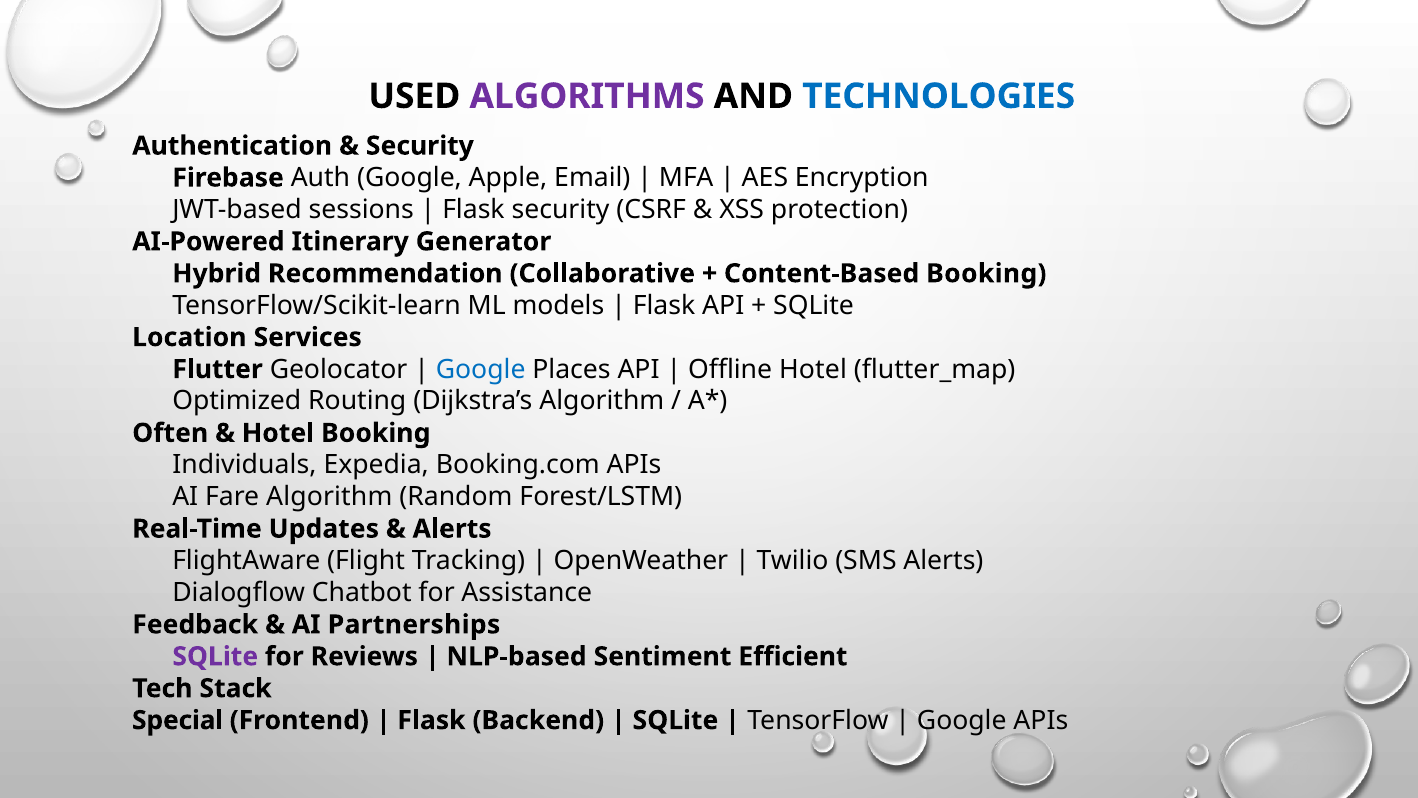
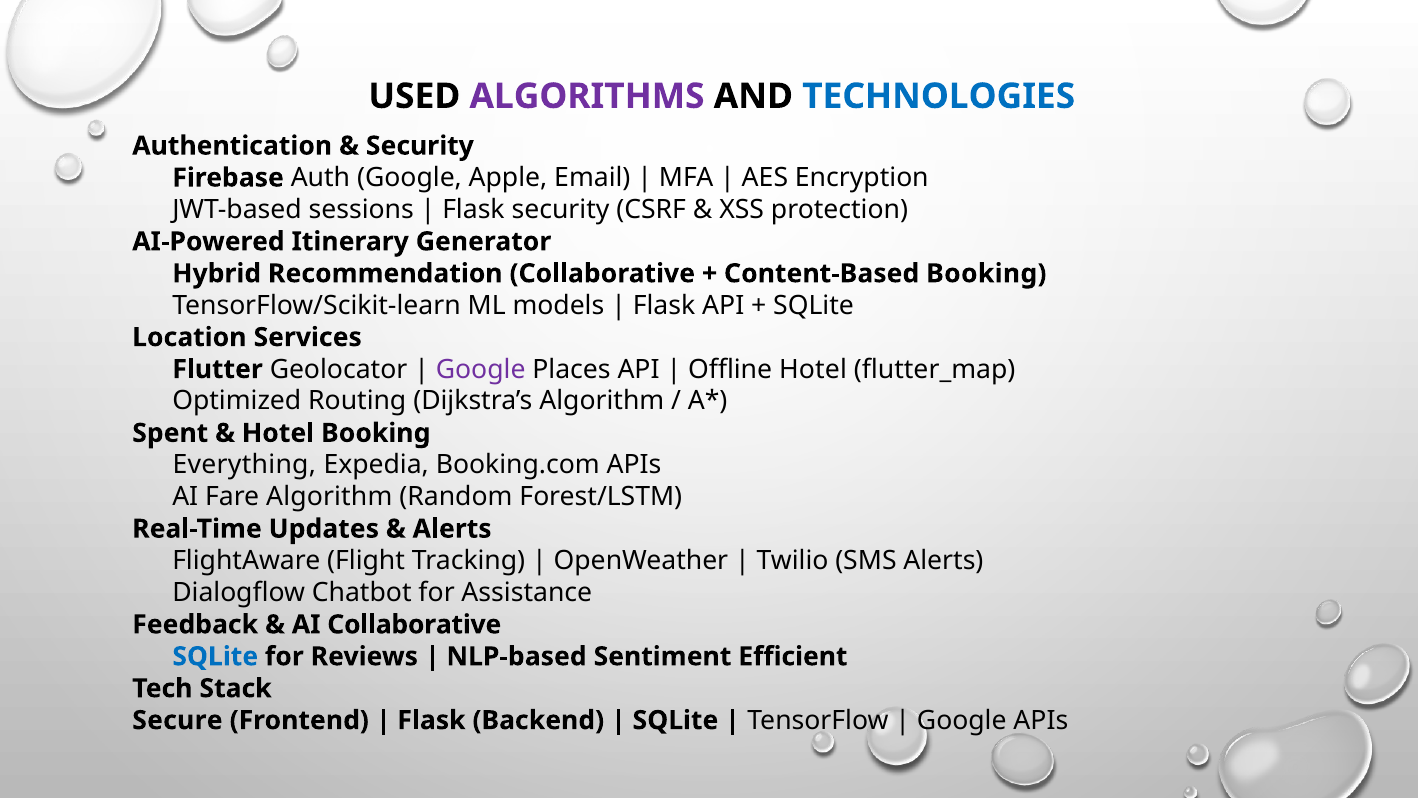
Google at (481, 369) colour: blue -> purple
Often: Often -> Spent
Individuals: Individuals -> Everything
AI Partnerships: Partnerships -> Collaborative
SQLite at (215, 656) colour: purple -> blue
Special: Special -> Secure
